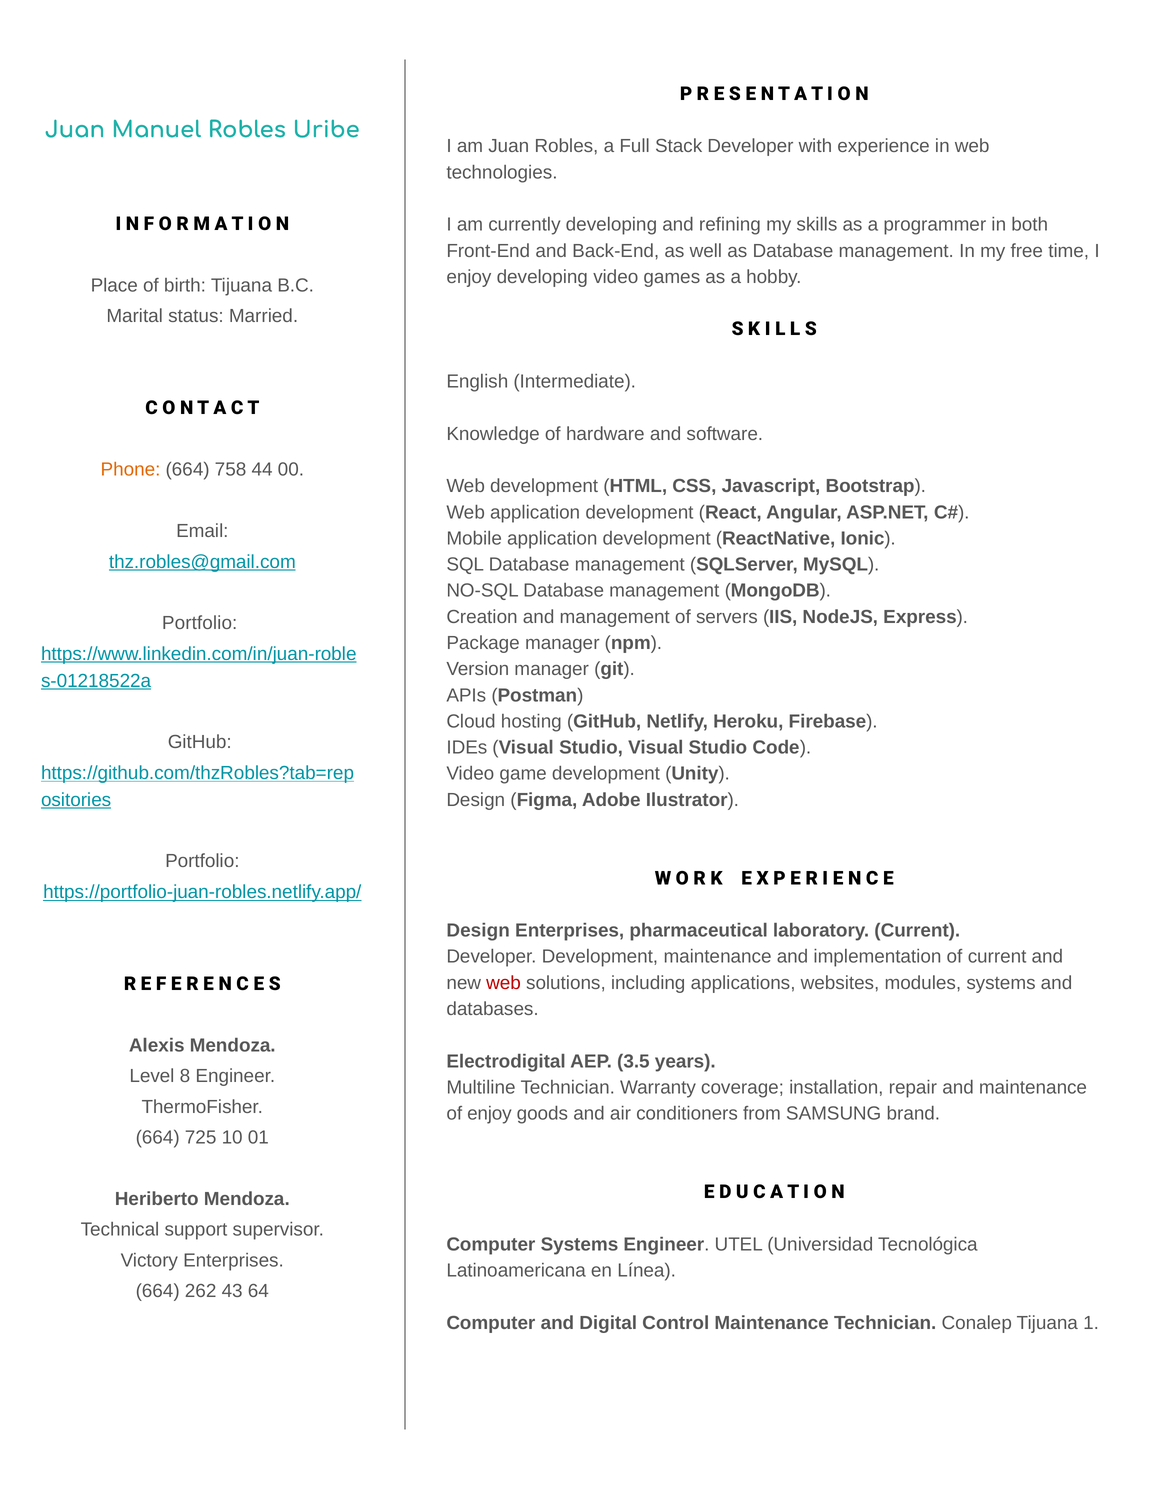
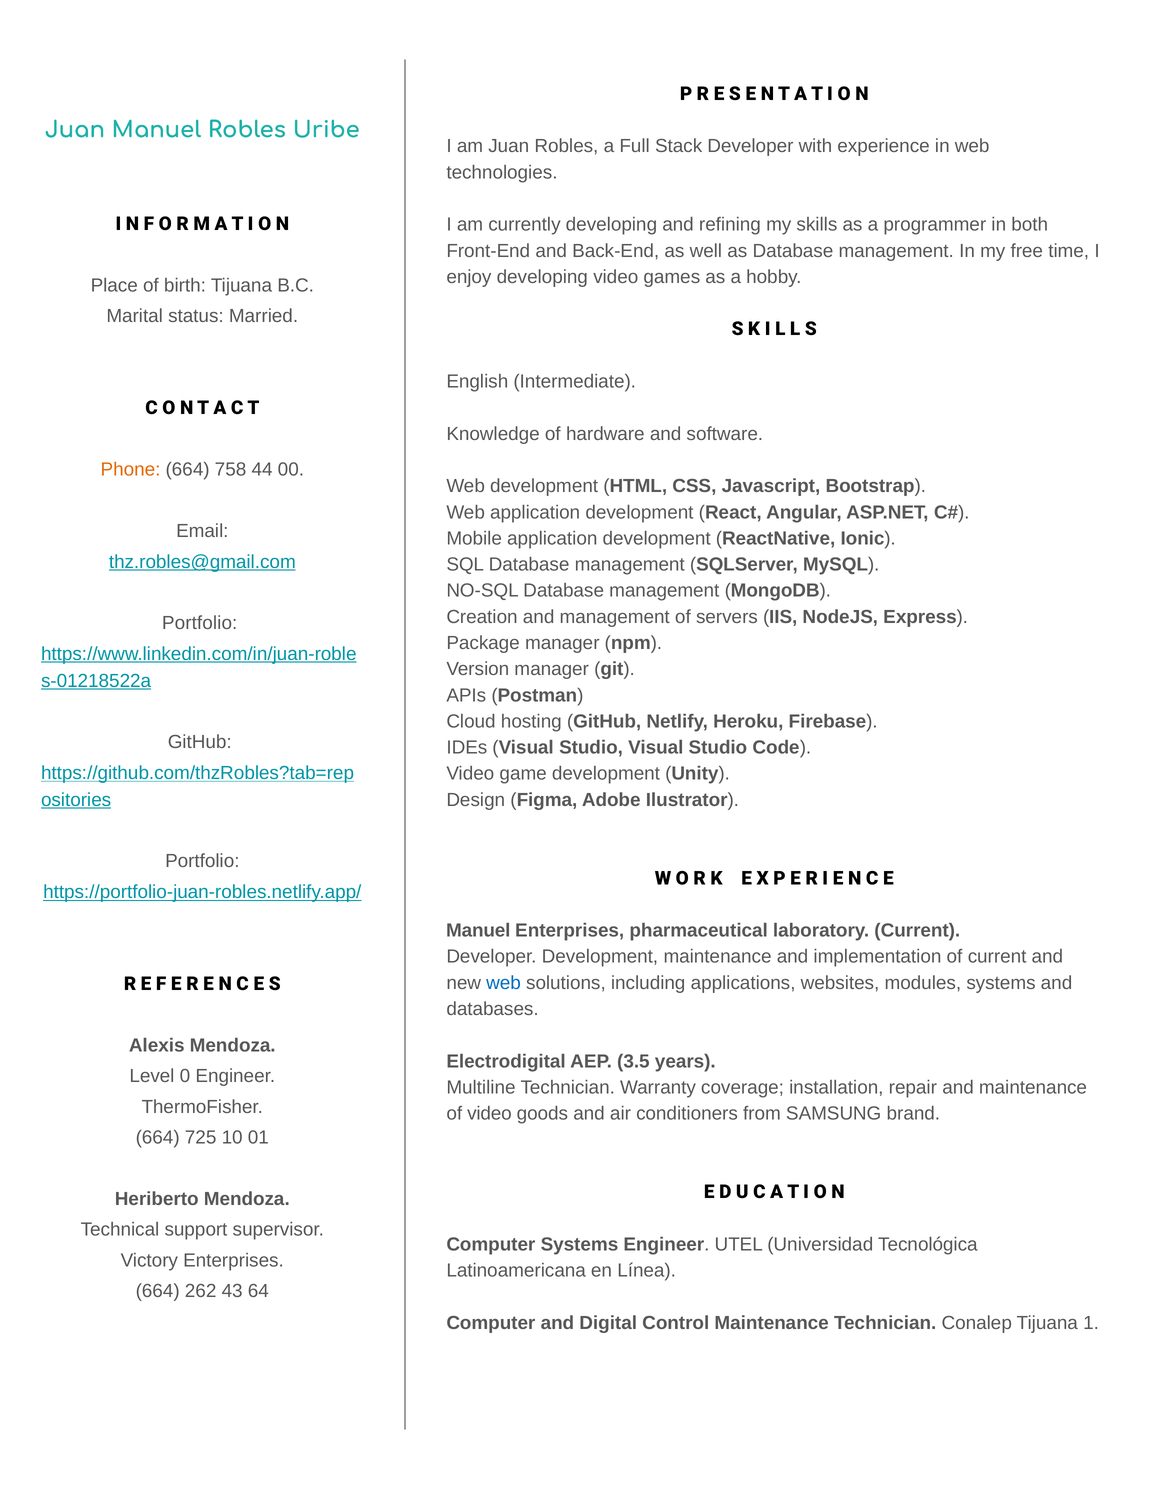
Design at (478, 931): Design -> Manuel
web at (504, 983) colour: red -> blue
8: 8 -> 0
of enjoy: enjoy -> video
